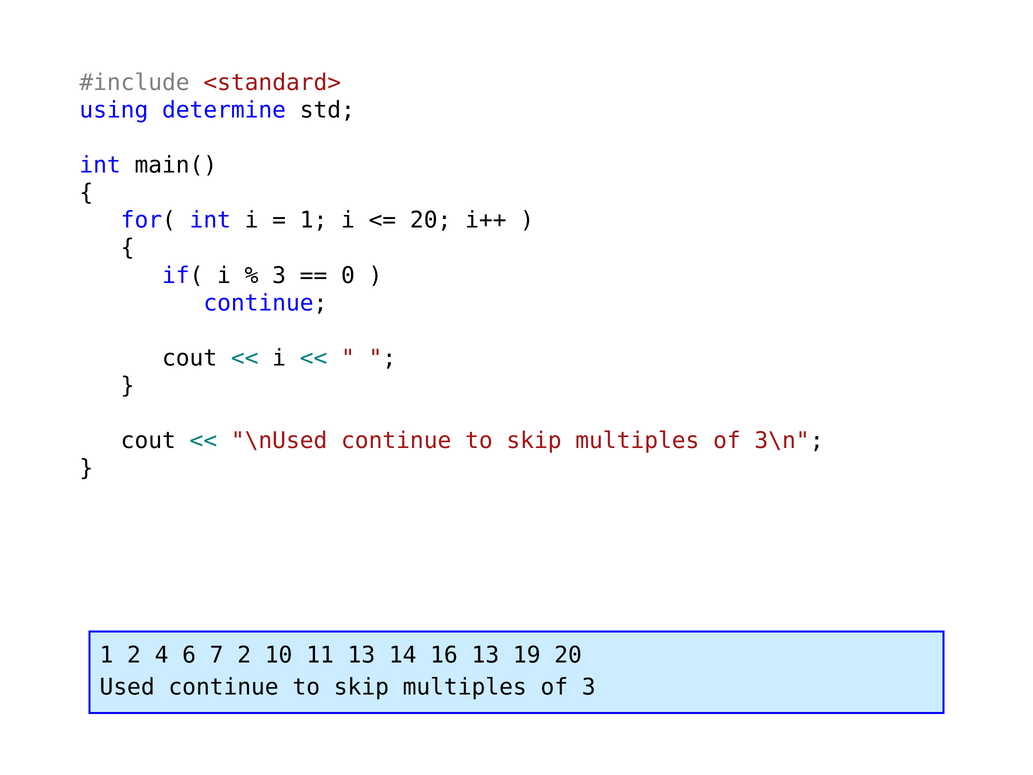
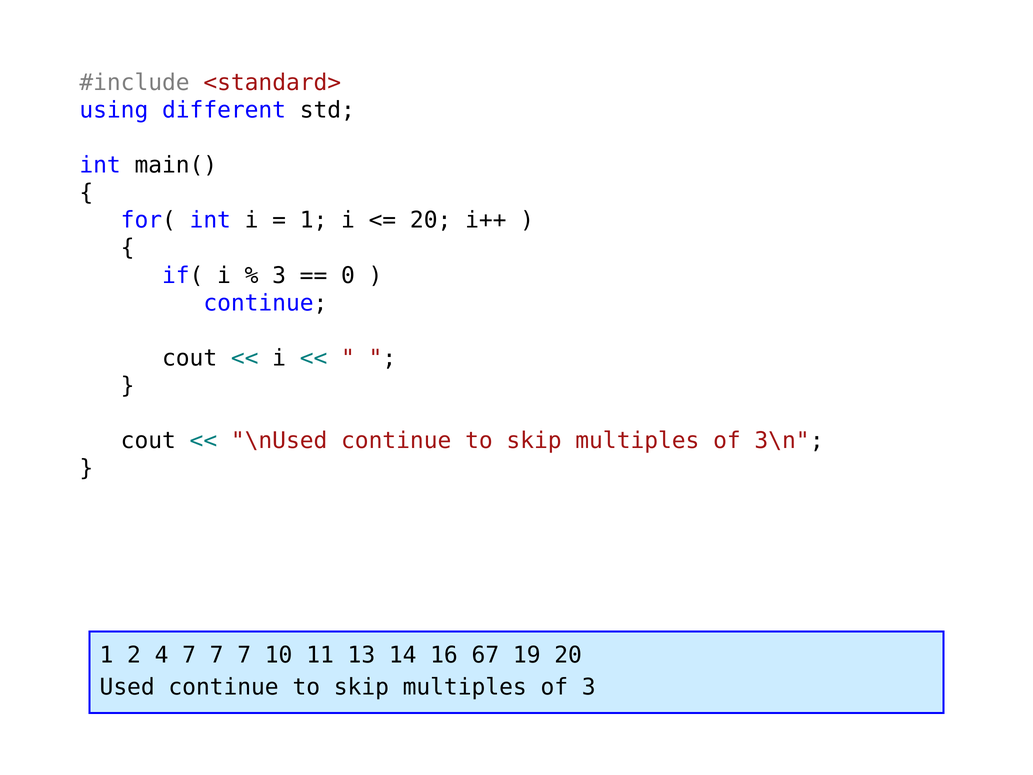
determine: determine -> different
4 6: 6 -> 7
2 at (244, 655): 2 -> 7
16 13: 13 -> 67
